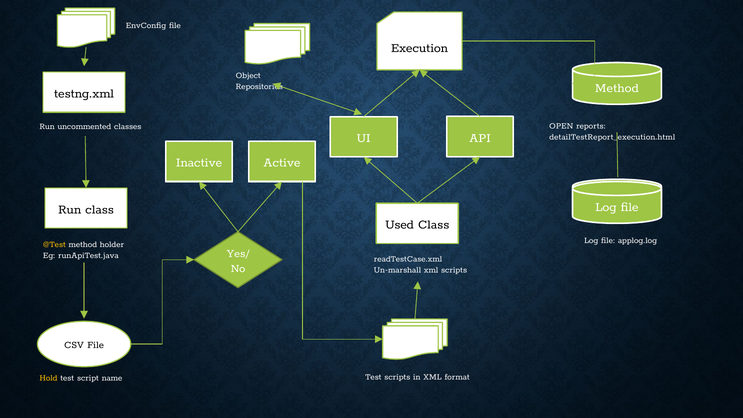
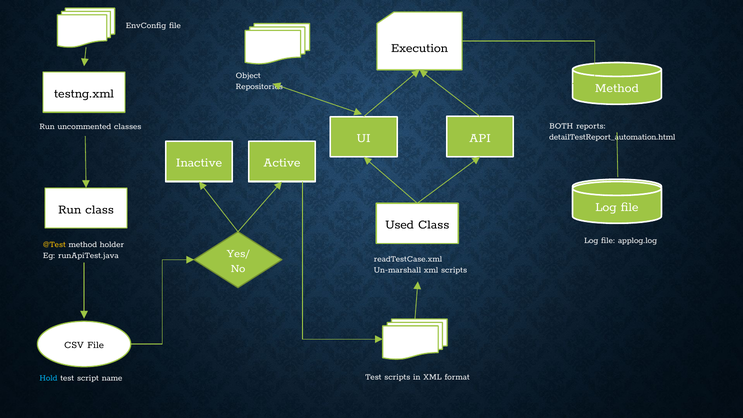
OPEN: OPEN -> BOTH
detailTestReport_execution.html: detailTestReport_execution.html -> detailTestReport_automation.html
Hold colour: yellow -> light blue
